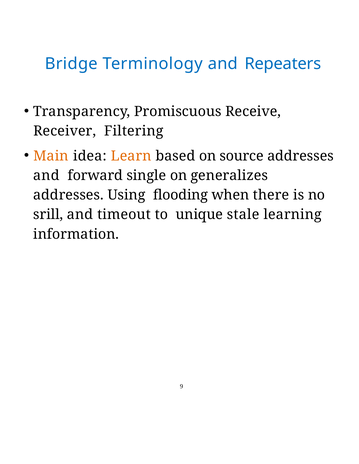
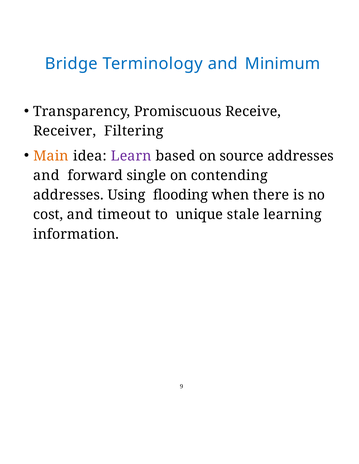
Repeaters: Repeaters -> Minimum
Learn colour: orange -> purple
generalizes: generalizes -> contending
srill: srill -> cost
